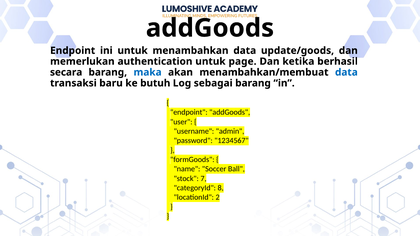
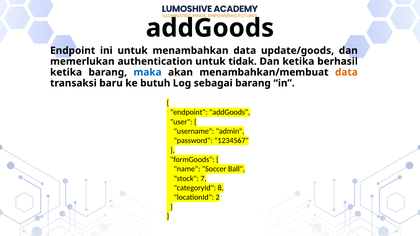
page: page -> tidak
secara at (66, 72): secara -> ketika
data at (346, 72) colour: blue -> orange
